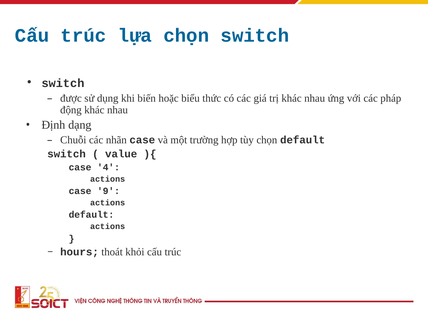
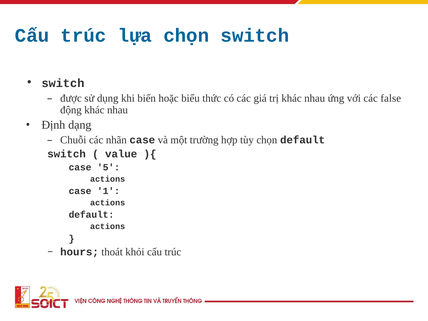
pháp: pháp -> false
4: 4 -> 5
9: 9 -> 1
